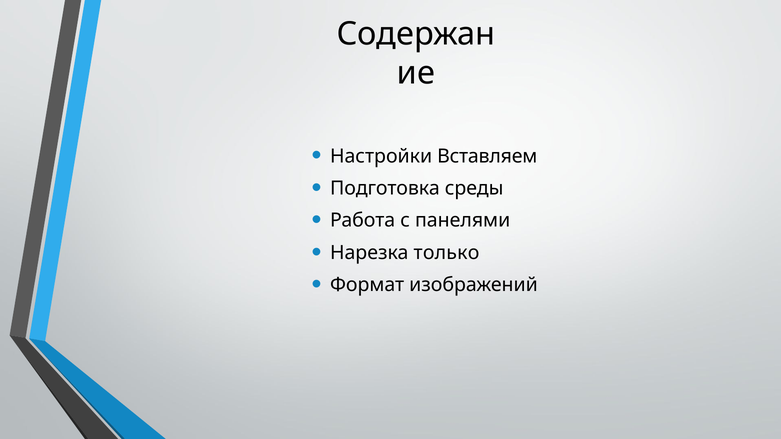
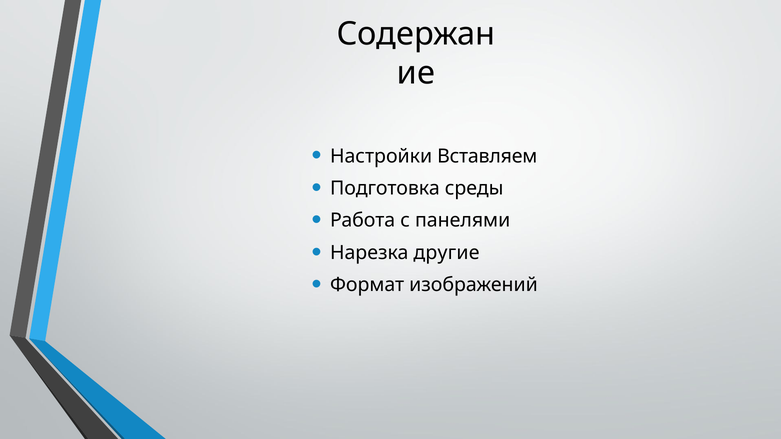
только: только -> другие
